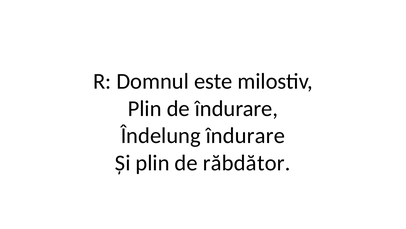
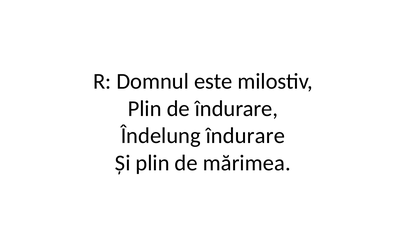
răbdător: răbdător -> mărimea
